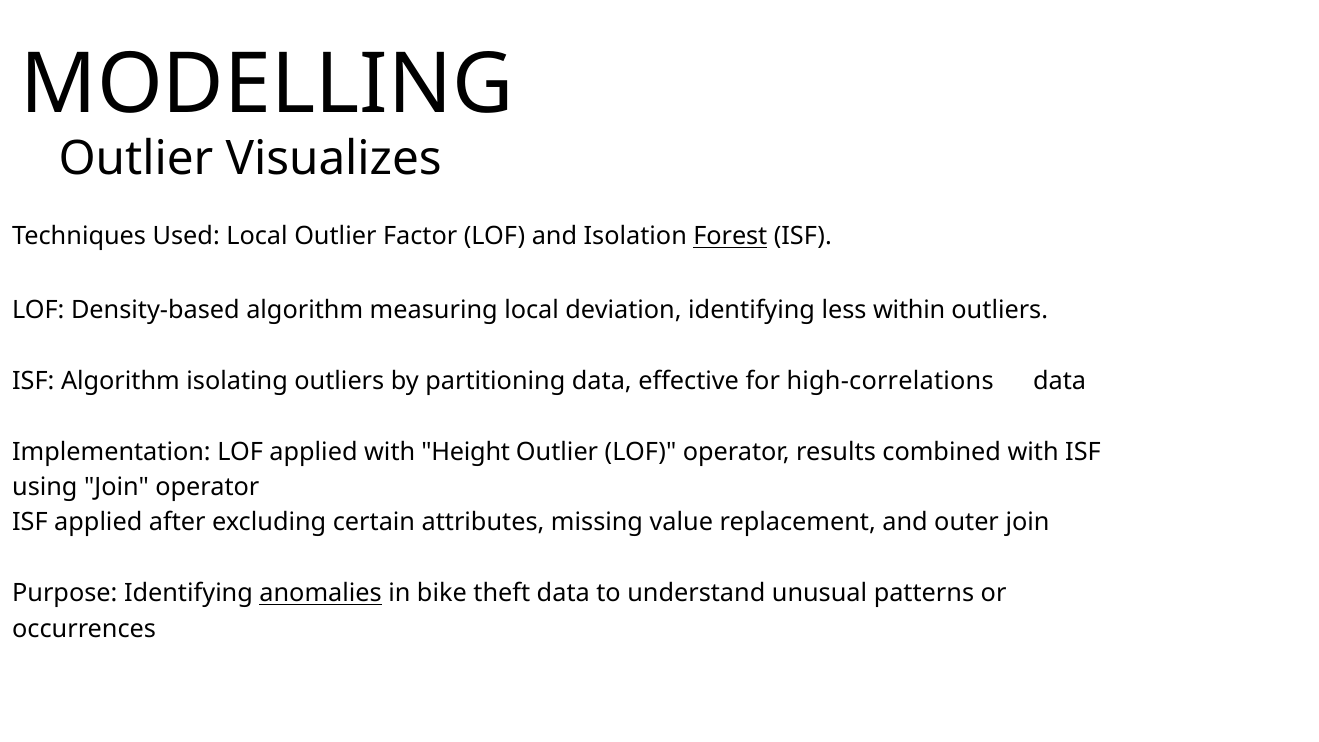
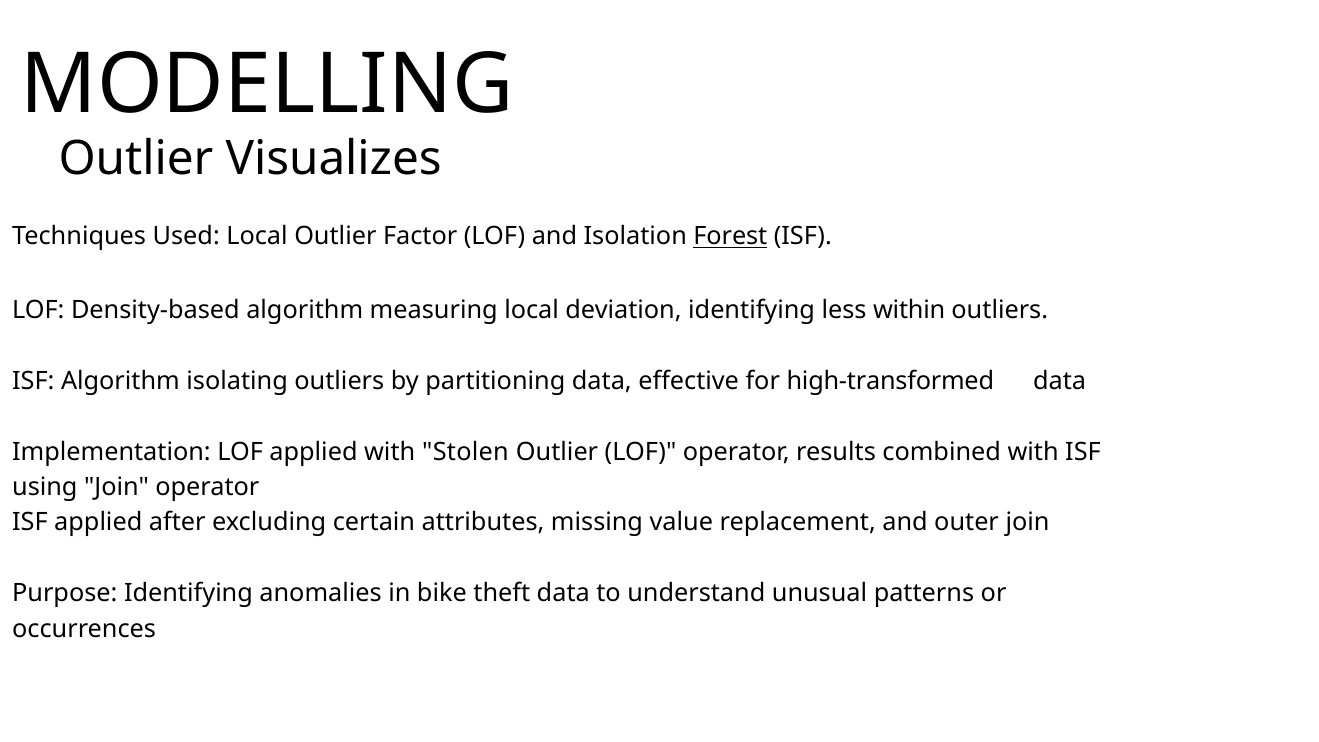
high-correlations: high-correlations -> high-transformed
Height: Height -> Stolen
anomalies underline: present -> none
